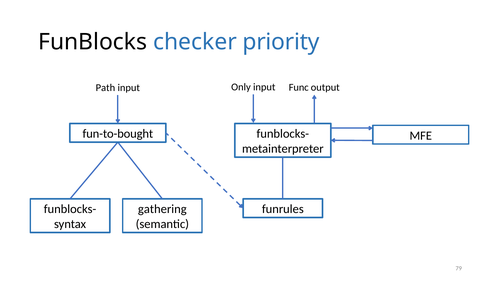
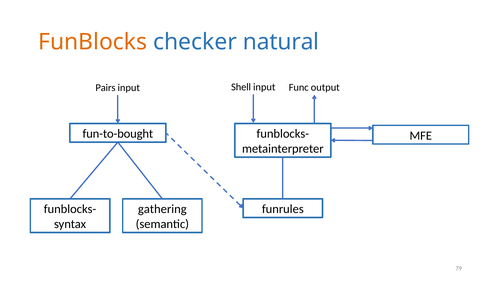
FunBlocks colour: black -> orange
priority: priority -> natural
Path: Path -> Pairs
Only: Only -> Shell
